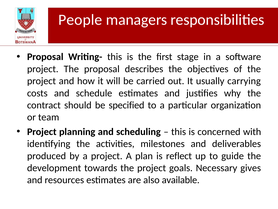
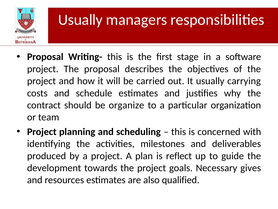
People at (80, 20): People -> Usually
specified: specified -> organize
available: available -> qualified
